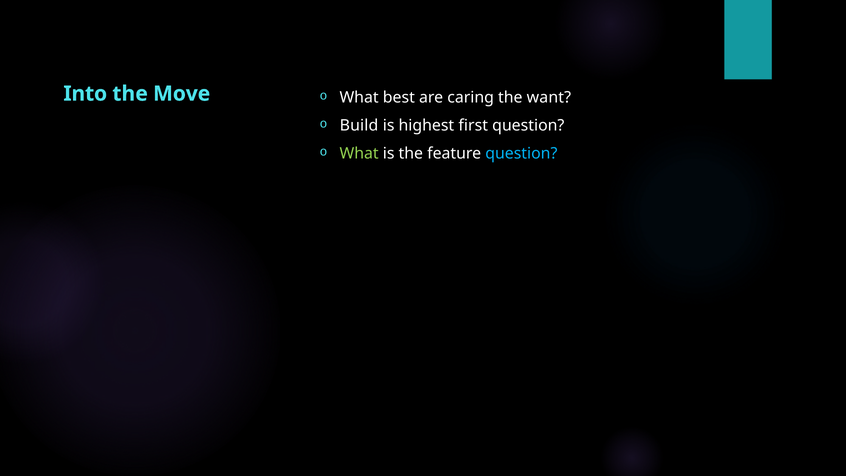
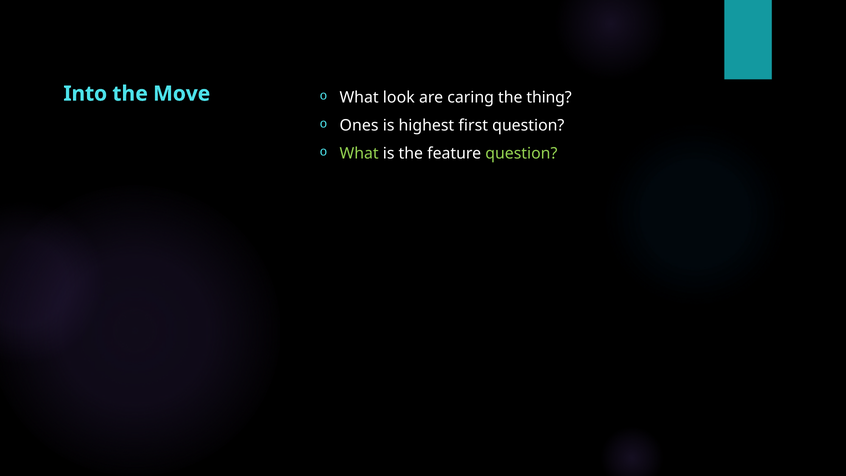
best: best -> look
want: want -> thing
Build: Build -> Ones
question at (521, 153) colour: light blue -> light green
